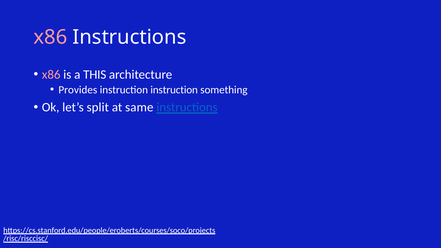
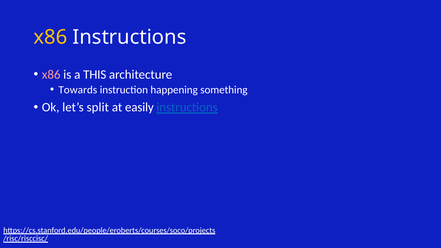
x86 at (51, 37) colour: pink -> yellow
Provides: Provides -> Towards
instruction instruction: instruction -> happening
same: same -> easily
